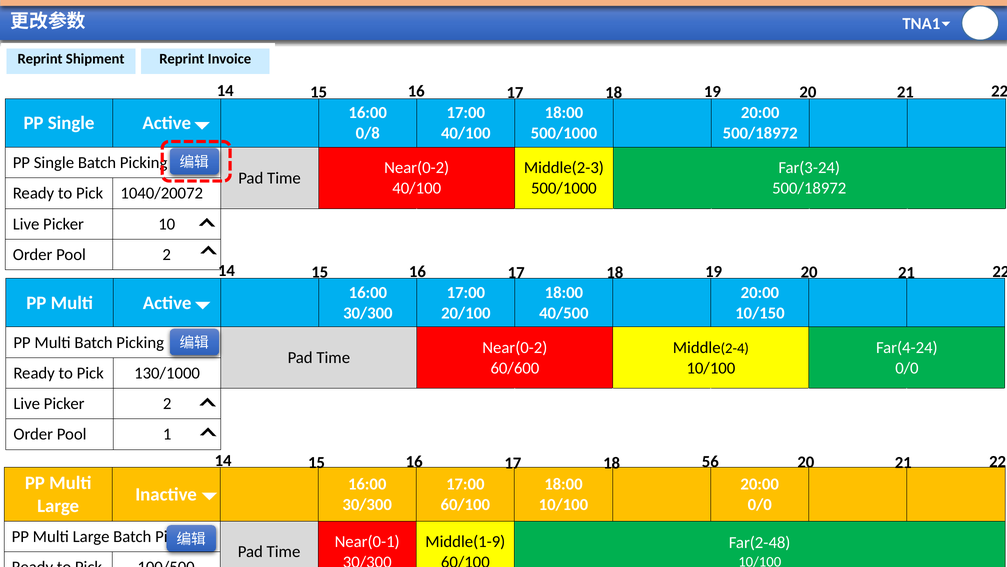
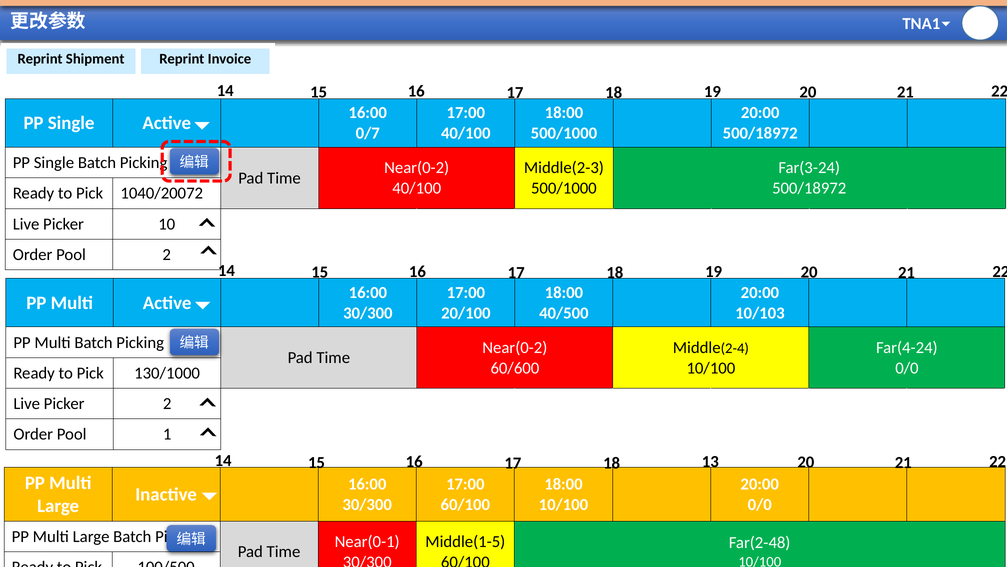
0/8: 0/8 -> 0/7
10/150: 10/150 -> 10/103
56: 56 -> 13
Middle(1-9: Middle(1-9 -> Middle(1-5
